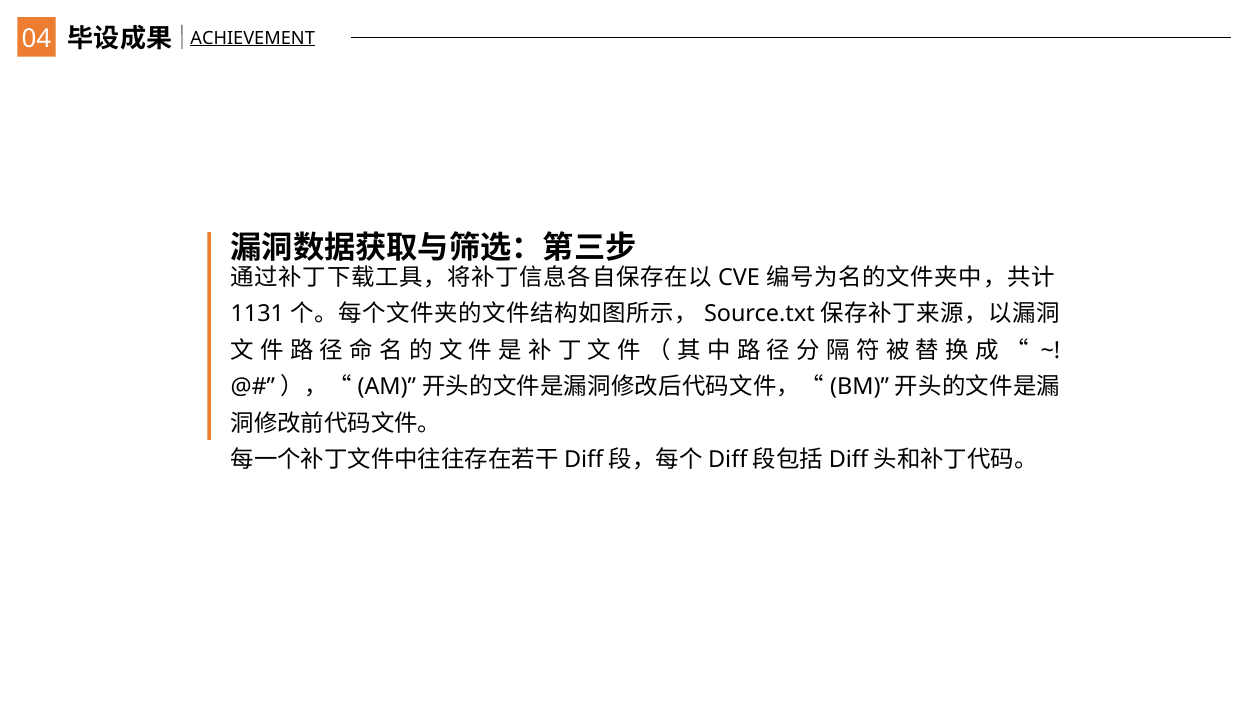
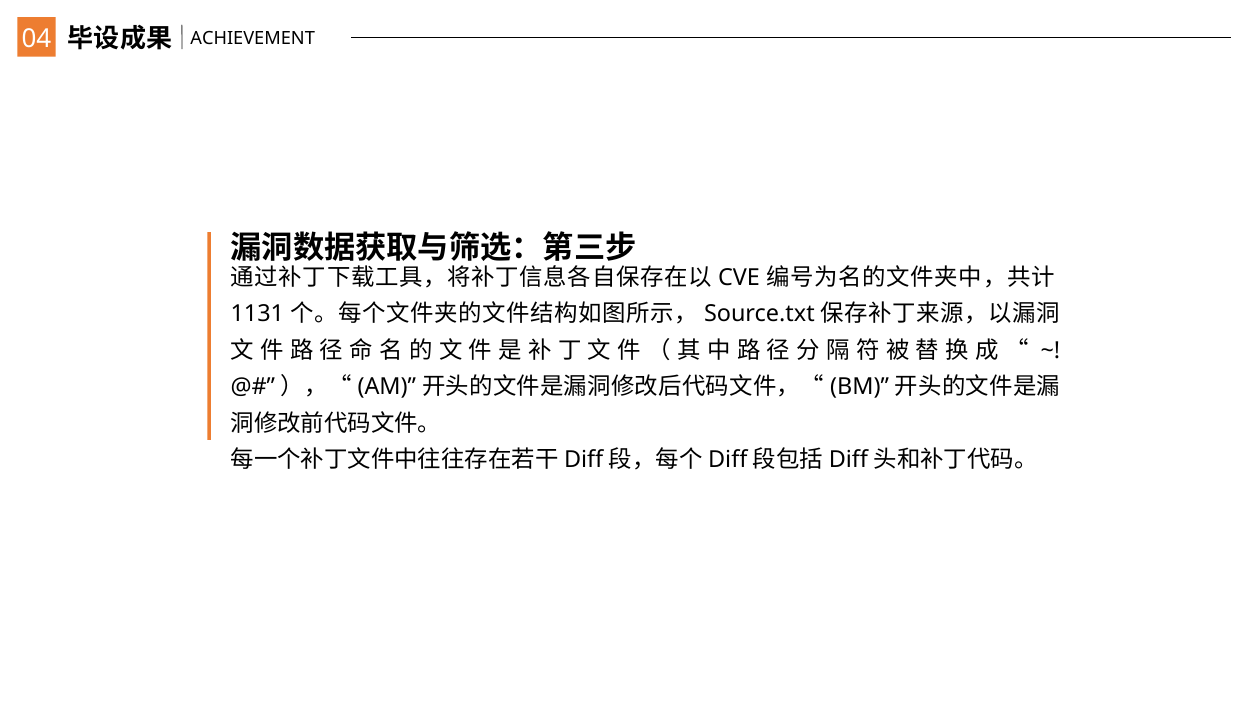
ACHIEVEMENT underline: present -> none
